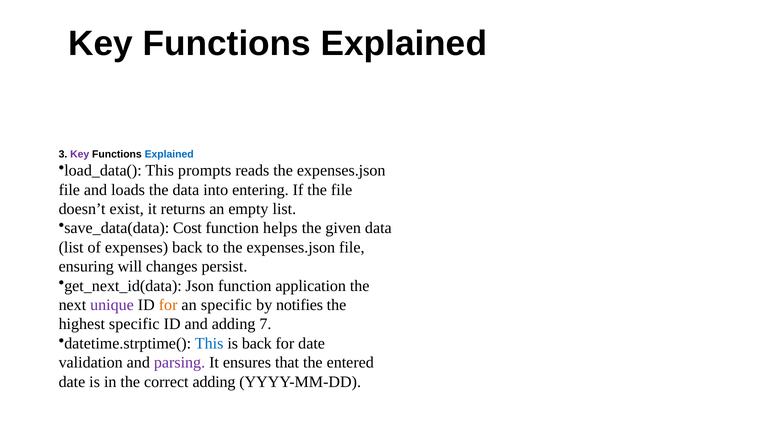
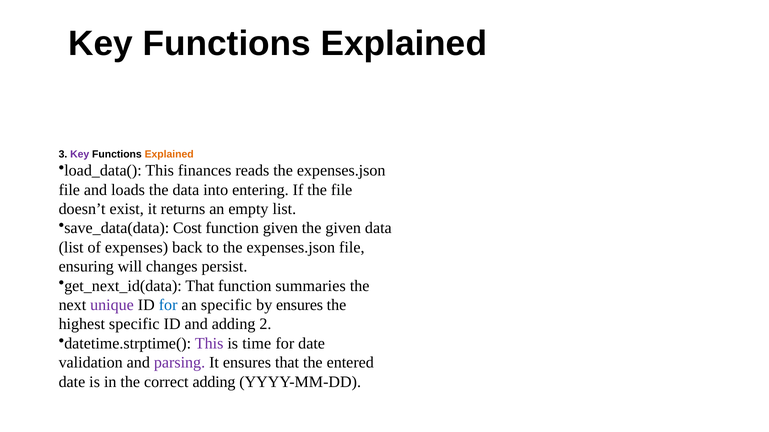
Explained at (169, 154) colour: blue -> orange
prompts: prompts -> finances
function helps: helps -> given
get_next_id(data Json: Json -> That
application: application -> summaries
for at (168, 305) colour: orange -> blue
by notifies: notifies -> ensures
7: 7 -> 2
This at (209, 344) colour: blue -> purple
is back: back -> time
